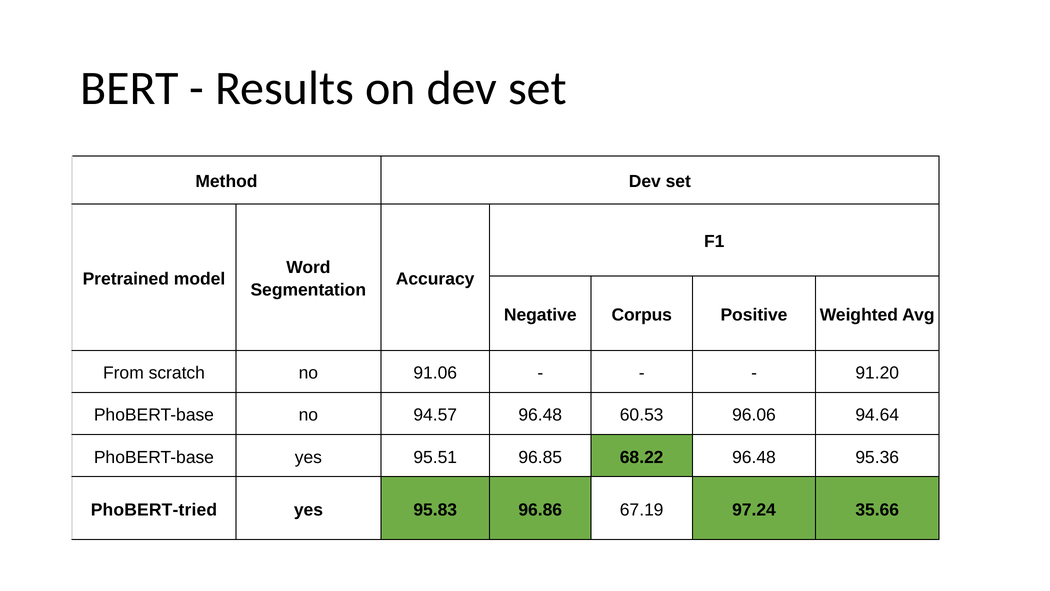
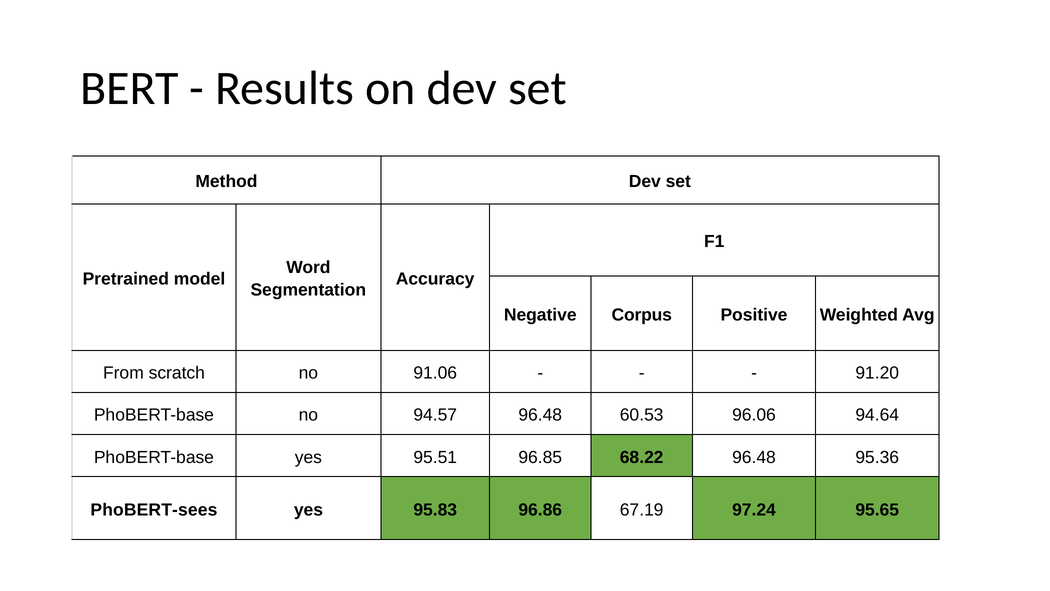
PhoBERT-tried: PhoBERT-tried -> PhoBERT-sees
35.66: 35.66 -> 95.65
